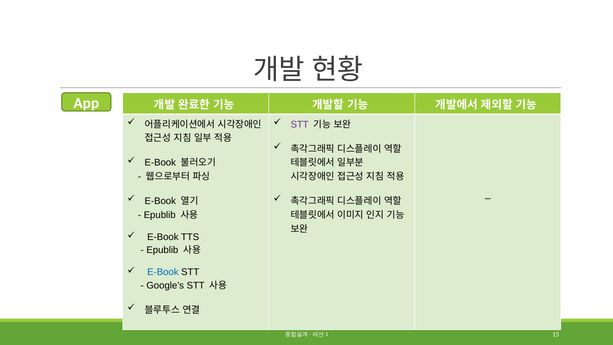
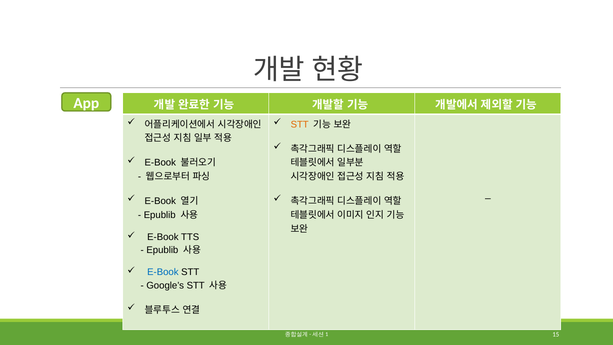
STT at (300, 124) colour: purple -> orange
